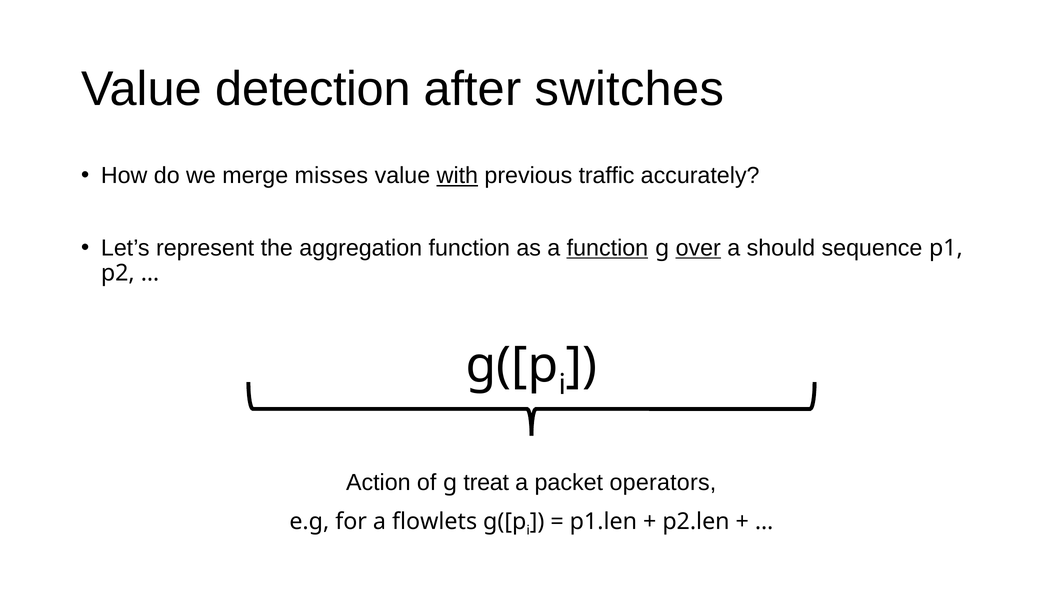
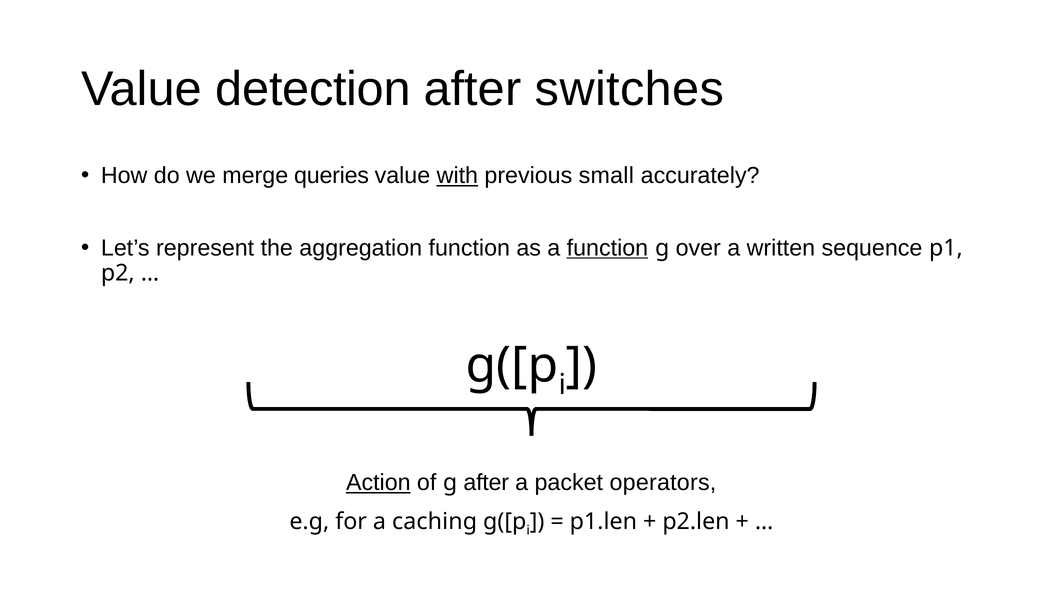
misses: misses -> queries
traffic: traffic -> small
over underline: present -> none
should: should -> written
Action underline: none -> present
g treat: treat -> after
flowlets: flowlets -> caching
